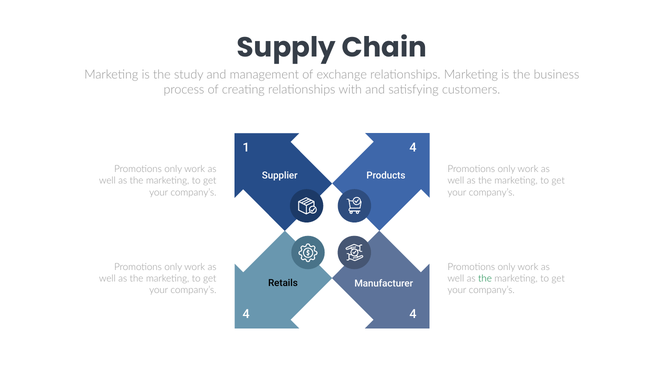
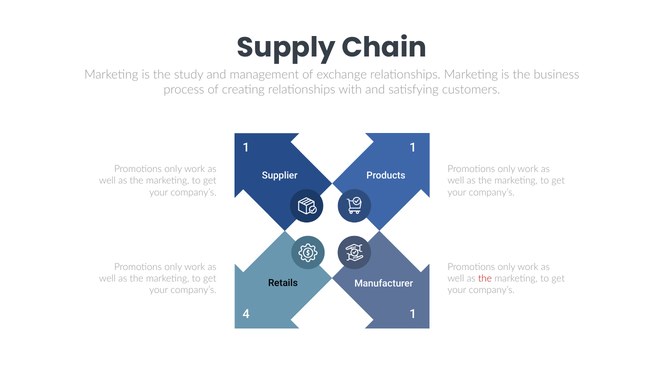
1 4: 4 -> 1
the at (485, 278) colour: green -> red
4 at (413, 314): 4 -> 1
